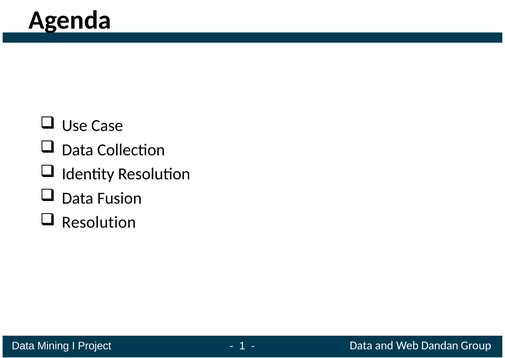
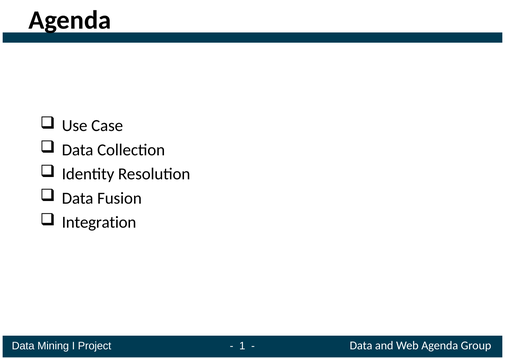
Resolution at (99, 222): Resolution -> Integration
Web Dandan: Dandan -> Agenda
